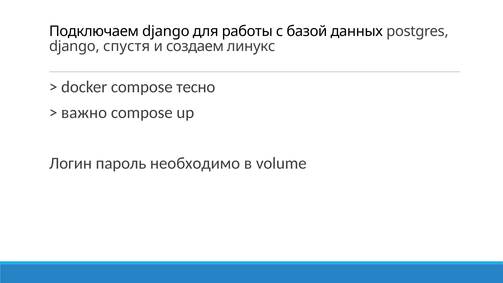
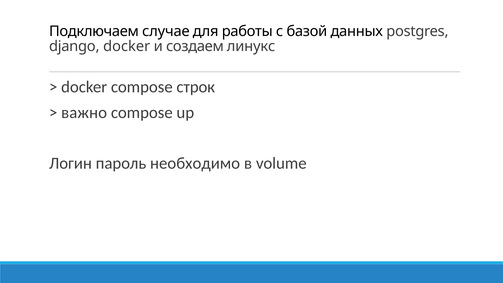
Подключаем django: django -> случае
django спустя: спустя -> docker
тесно: тесно -> строк
